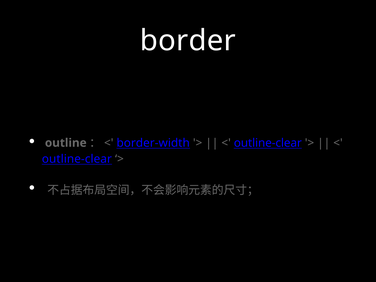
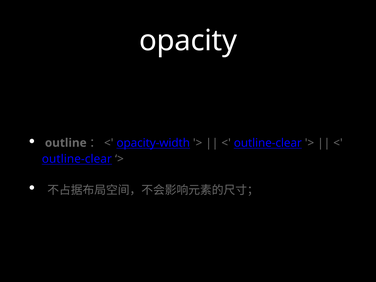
border: border -> opacity
border-width: border-width -> opacity-width
